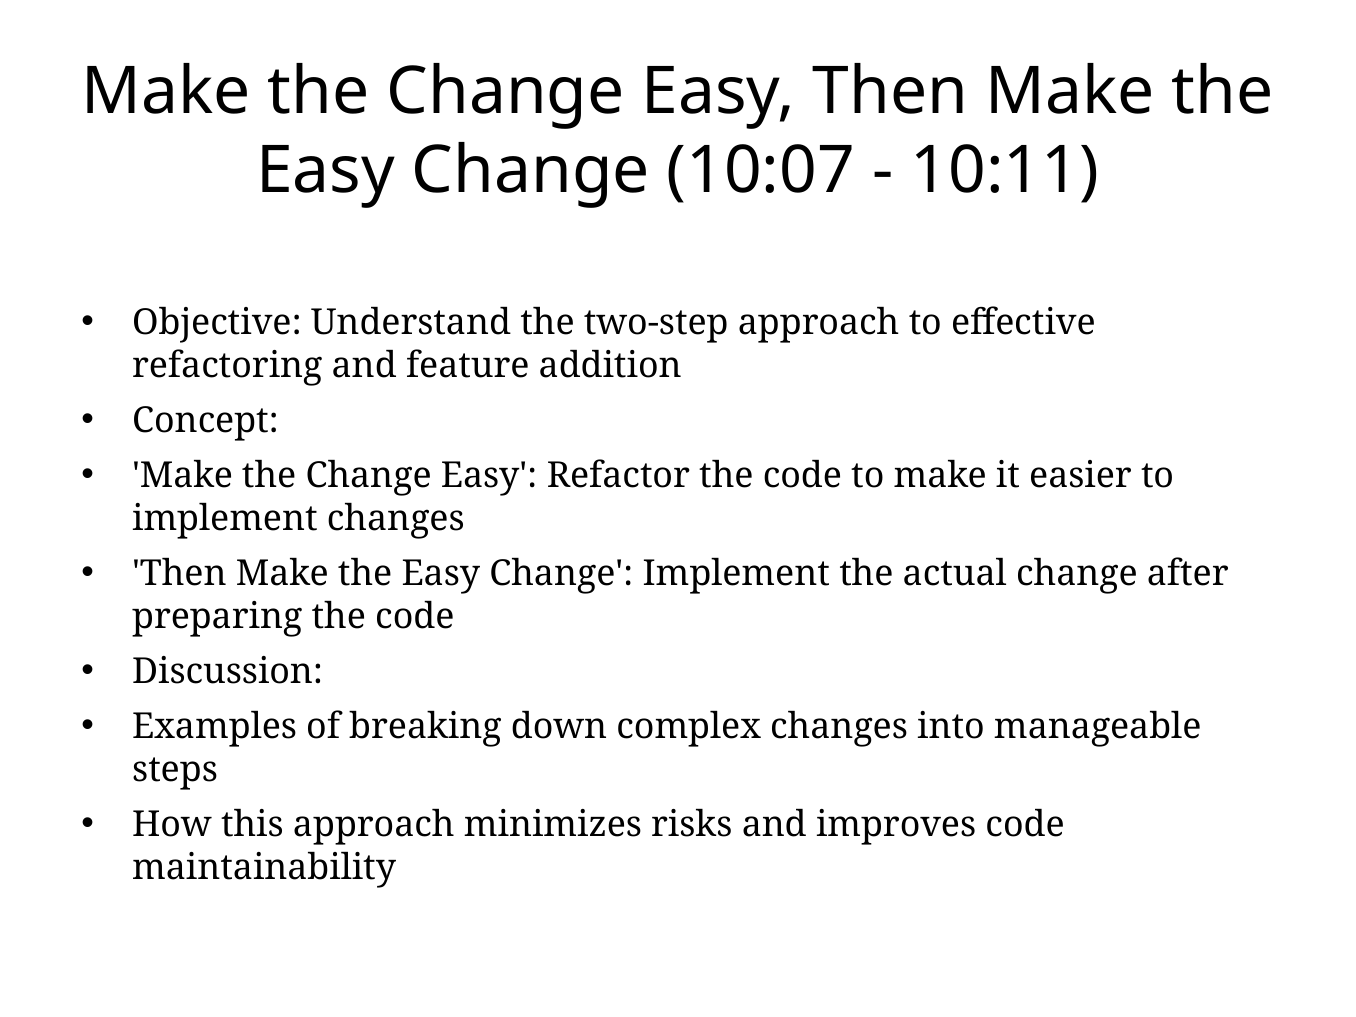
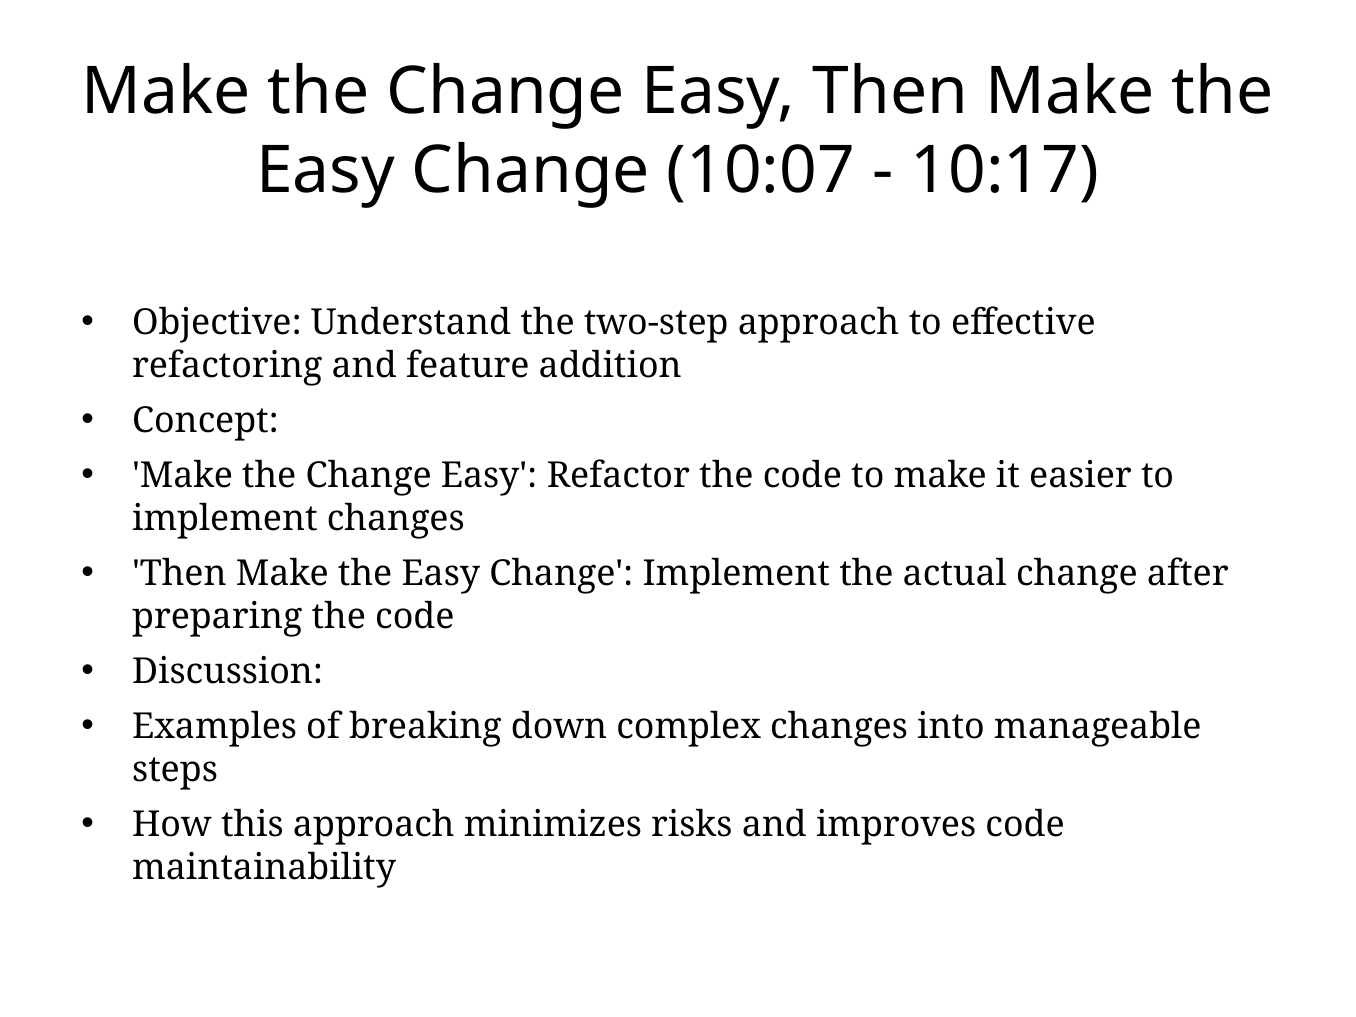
10:11: 10:11 -> 10:17
